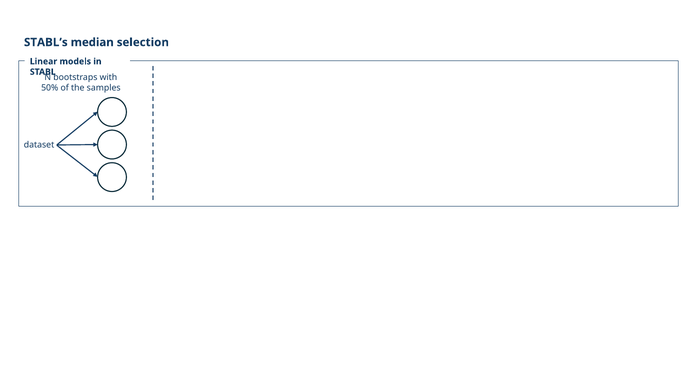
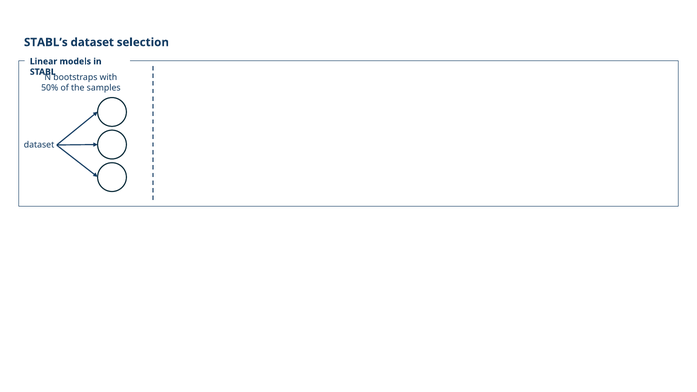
STABL’s median: median -> dataset
